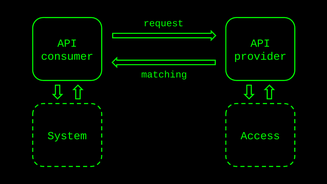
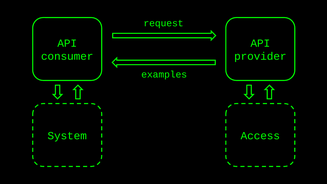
matching: matching -> examples
